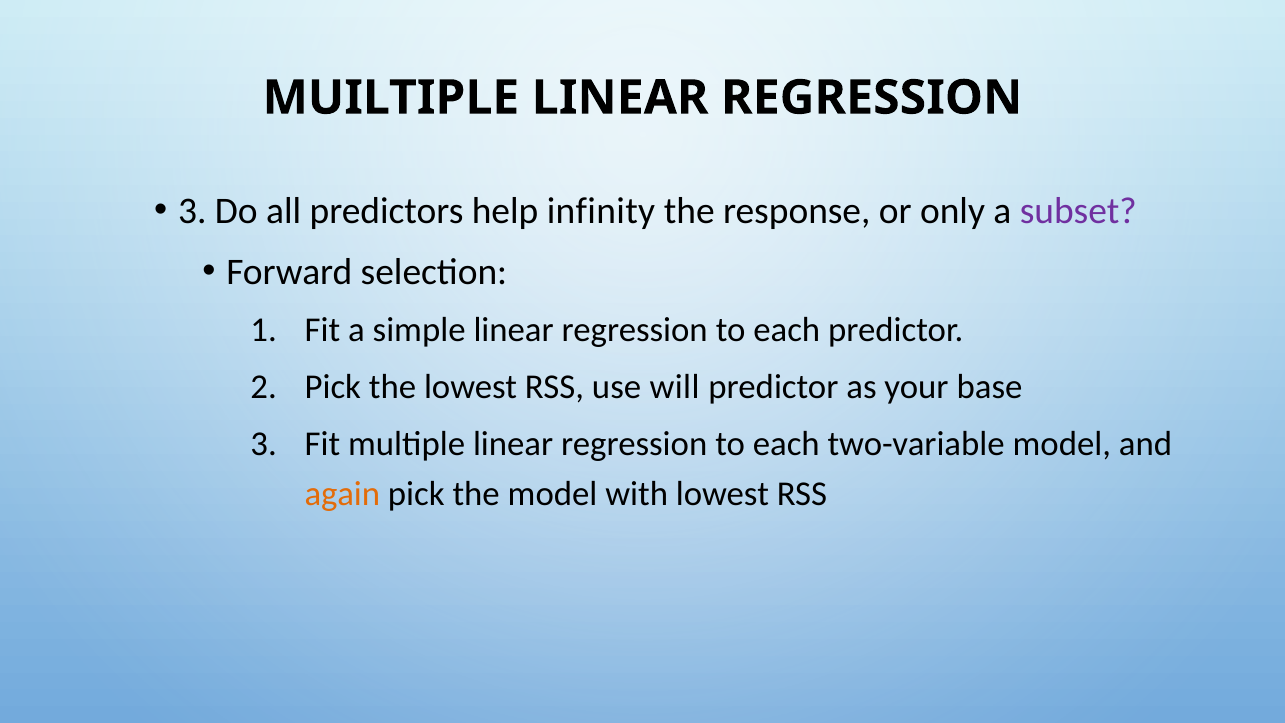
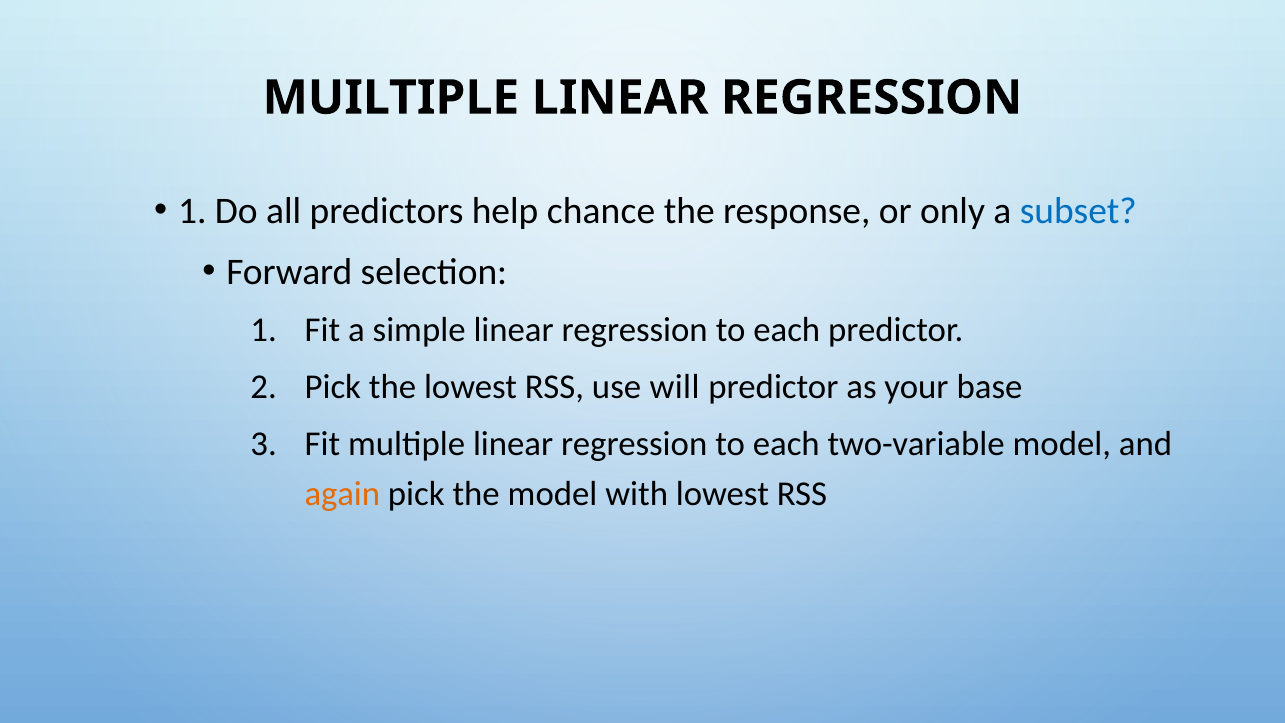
3 at (192, 212): 3 -> 1
infinity: infinity -> chance
subset colour: purple -> blue
